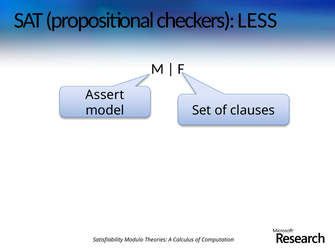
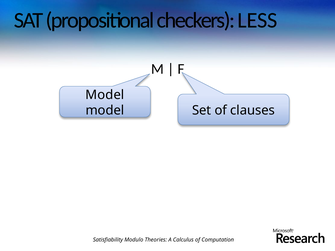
Assert at (105, 95): Assert -> Model
